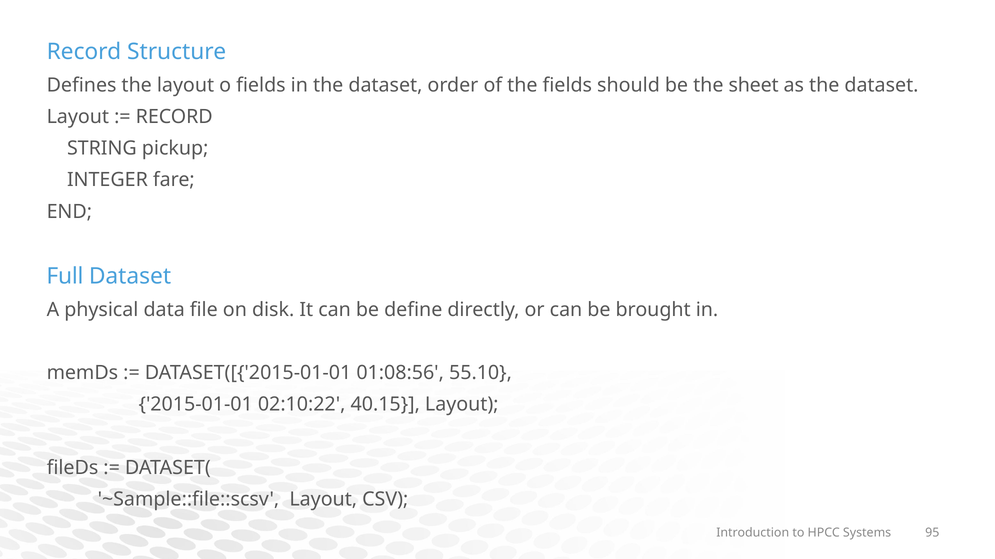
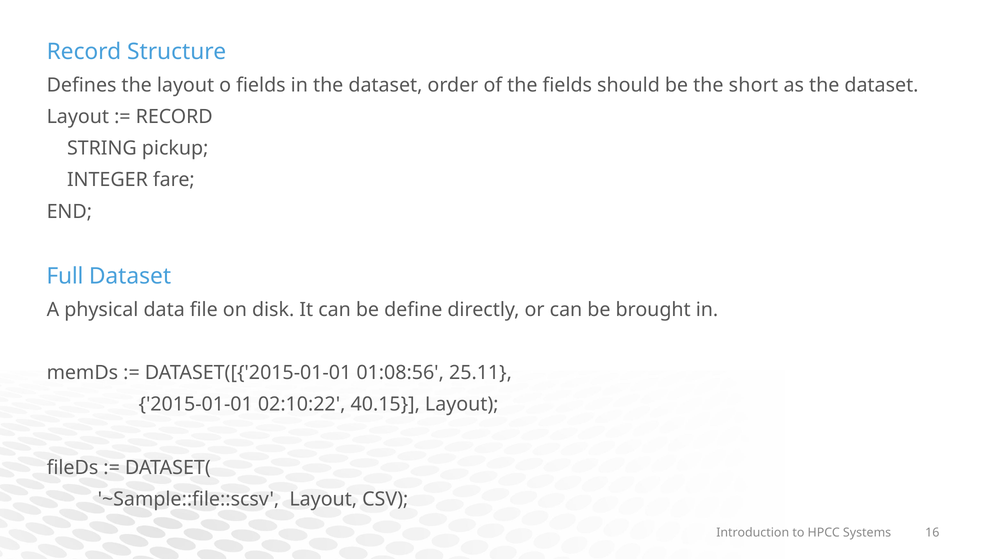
sheet: sheet -> short
55.10: 55.10 -> 25.11
95: 95 -> 16
